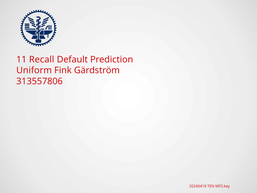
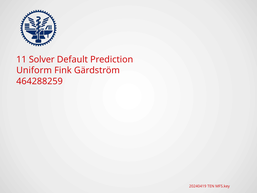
Recall: Recall -> Solver
313557806: 313557806 -> 464288259
